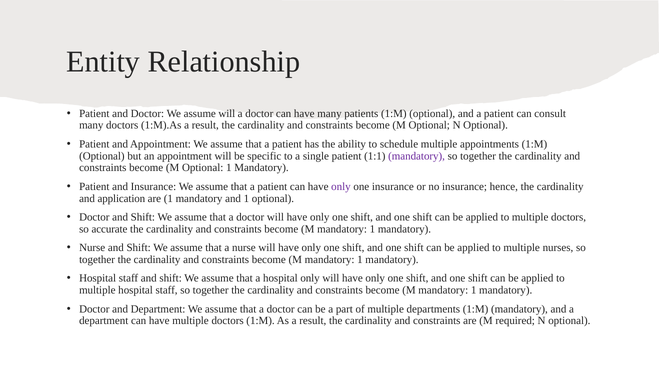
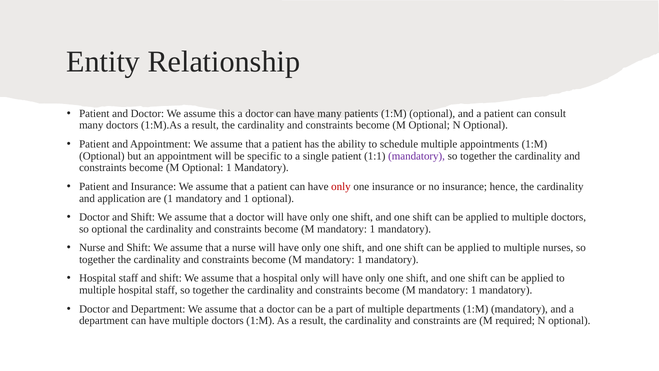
assume will: will -> this
only at (341, 186) colour: purple -> red
so accurate: accurate -> optional
